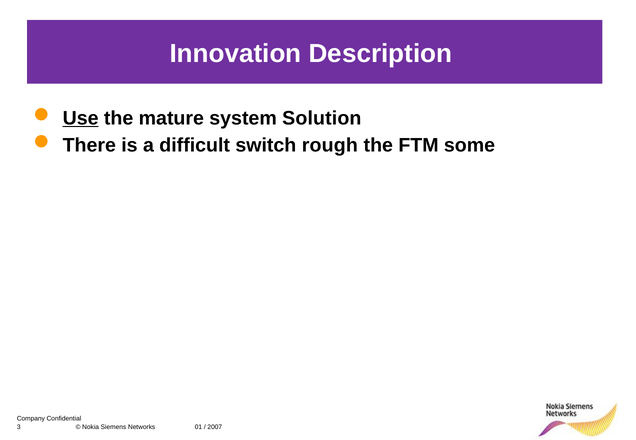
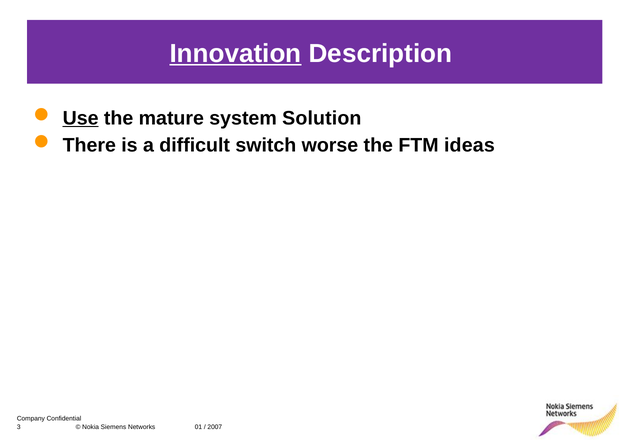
Innovation underline: none -> present
rough: rough -> worse
some: some -> ideas
